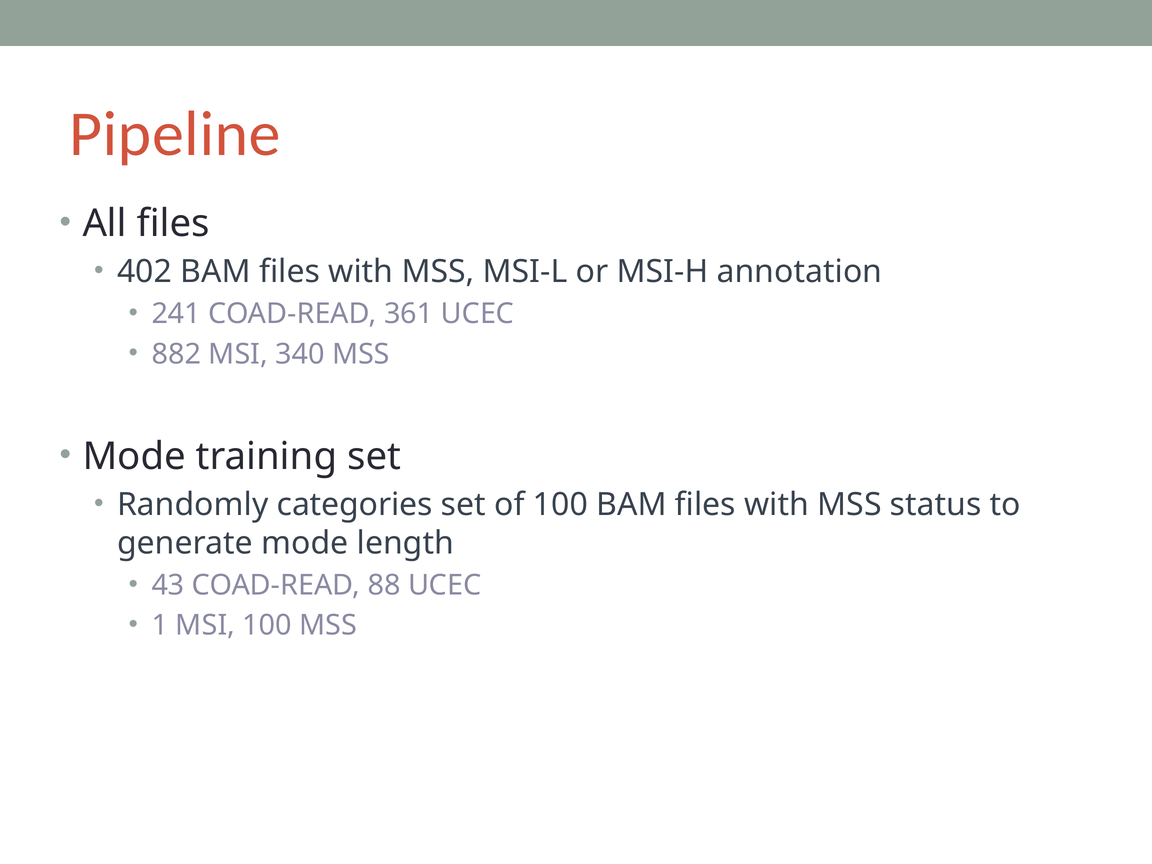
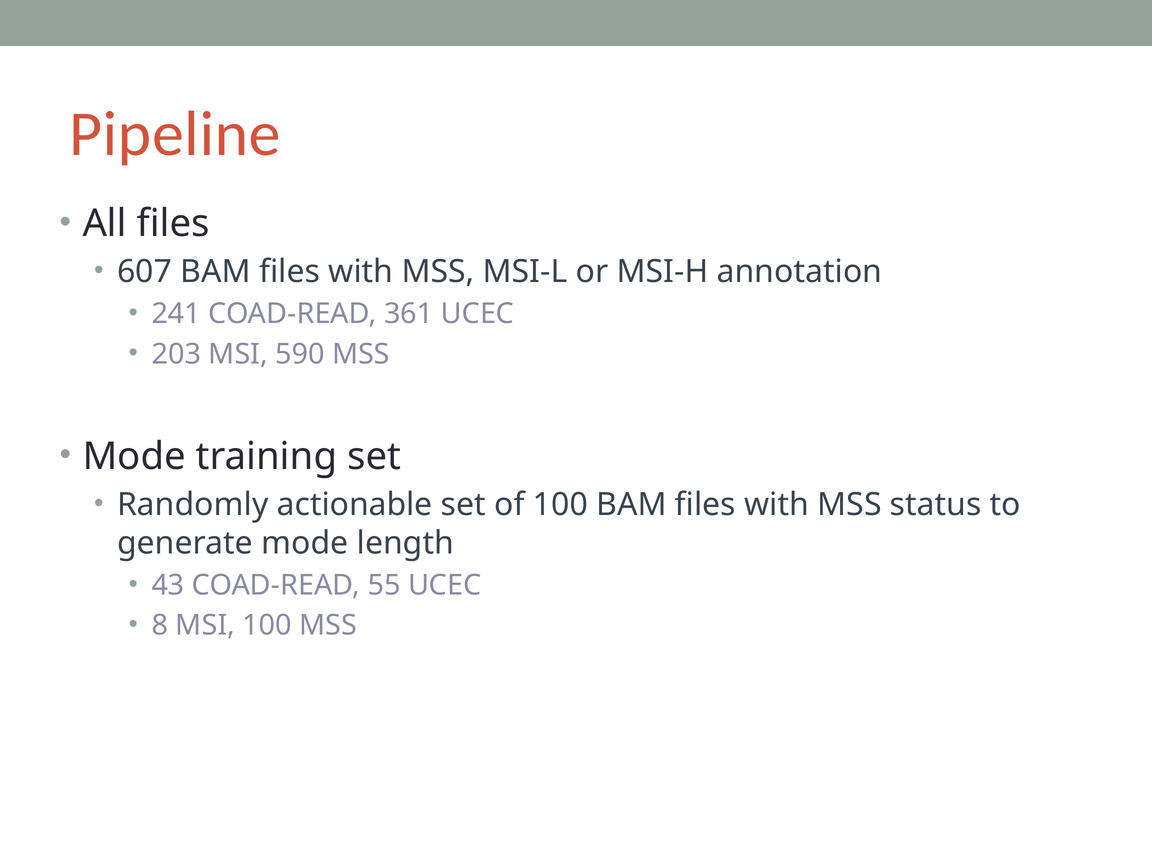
402: 402 -> 607
882: 882 -> 203
340: 340 -> 590
categories: categories -> actionable
88: 88 -> 55
1: 1 -> 8
